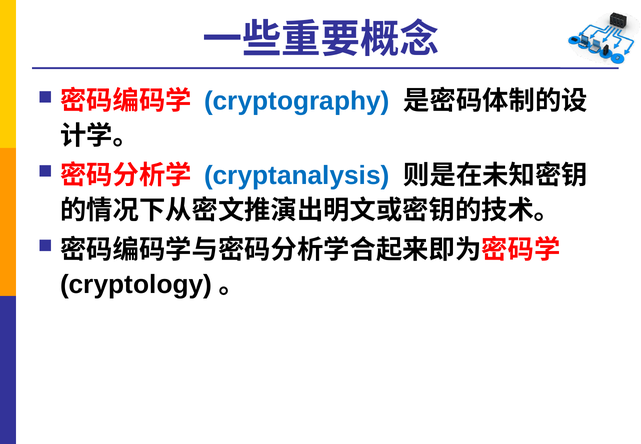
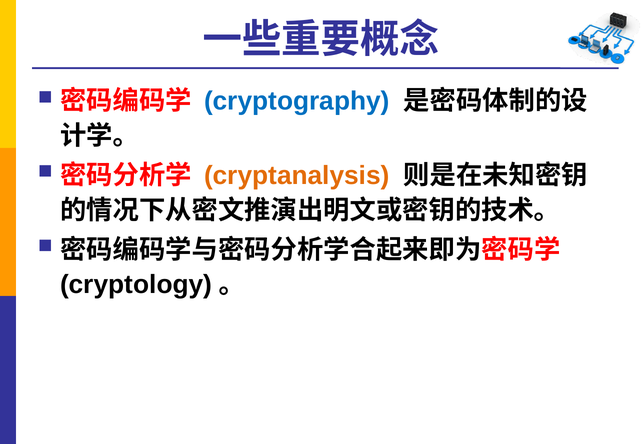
cryptanalysis colour: blue -> orange
